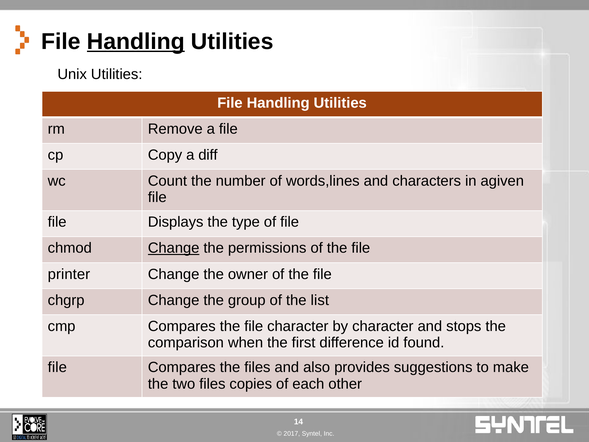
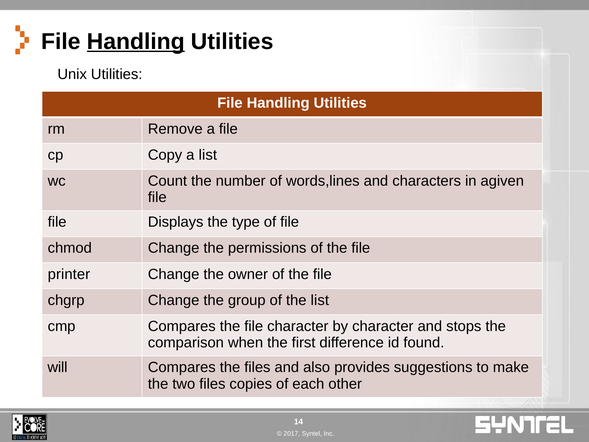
a diff: diff -> list
Change at (174, 248) underline: present -> none
file at (57, 367): file -> will
